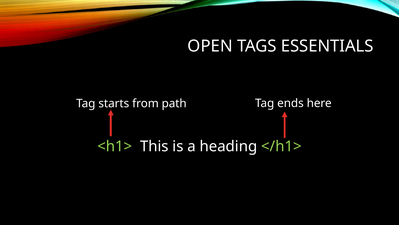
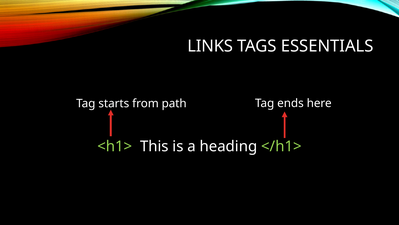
OPEN: OPEN -> LINKS
